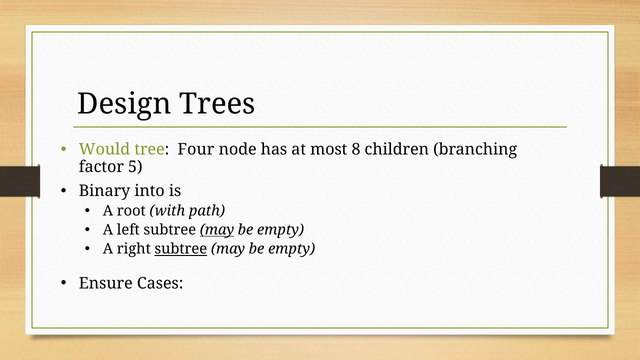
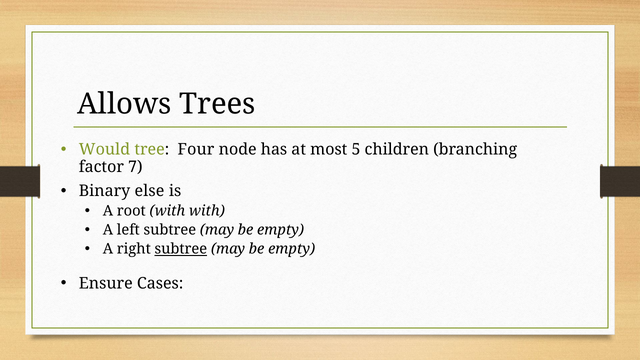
Design: Design -> Allows
8: 8 -> 5
5: 5 -> 7
into: into -> else
with path: path -> with
may at (217, 230) underline: present -> none
